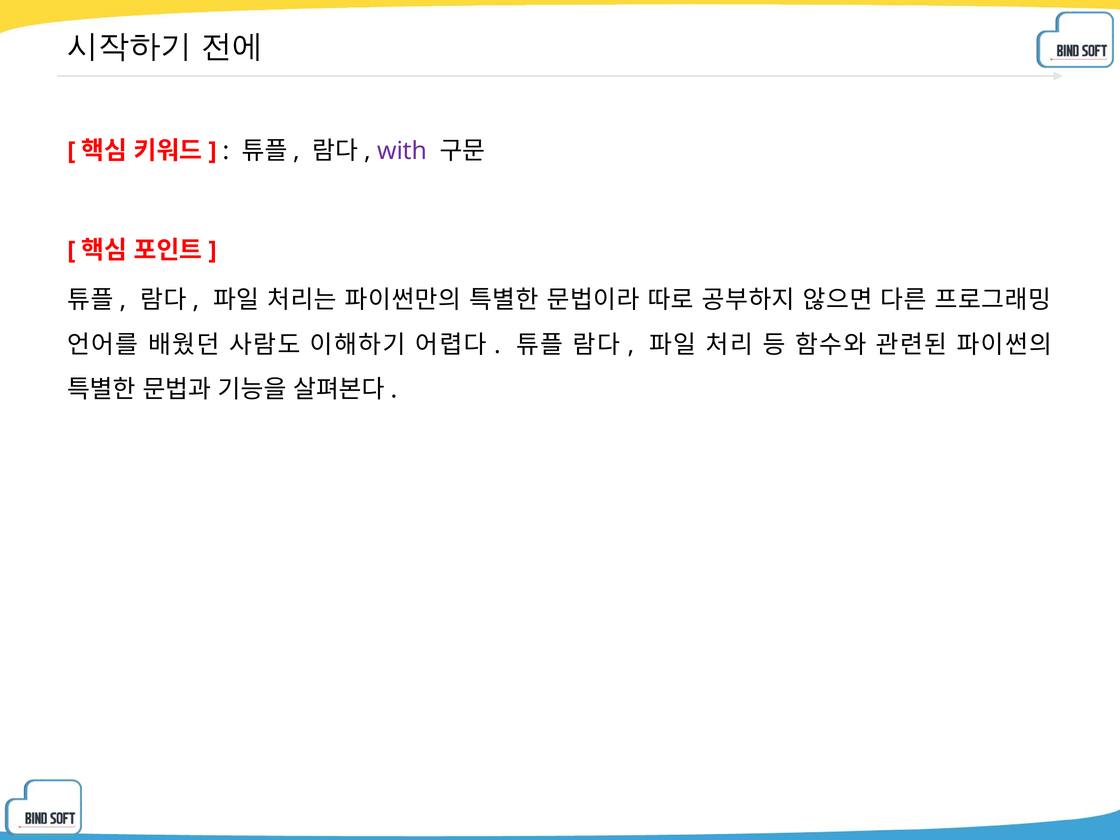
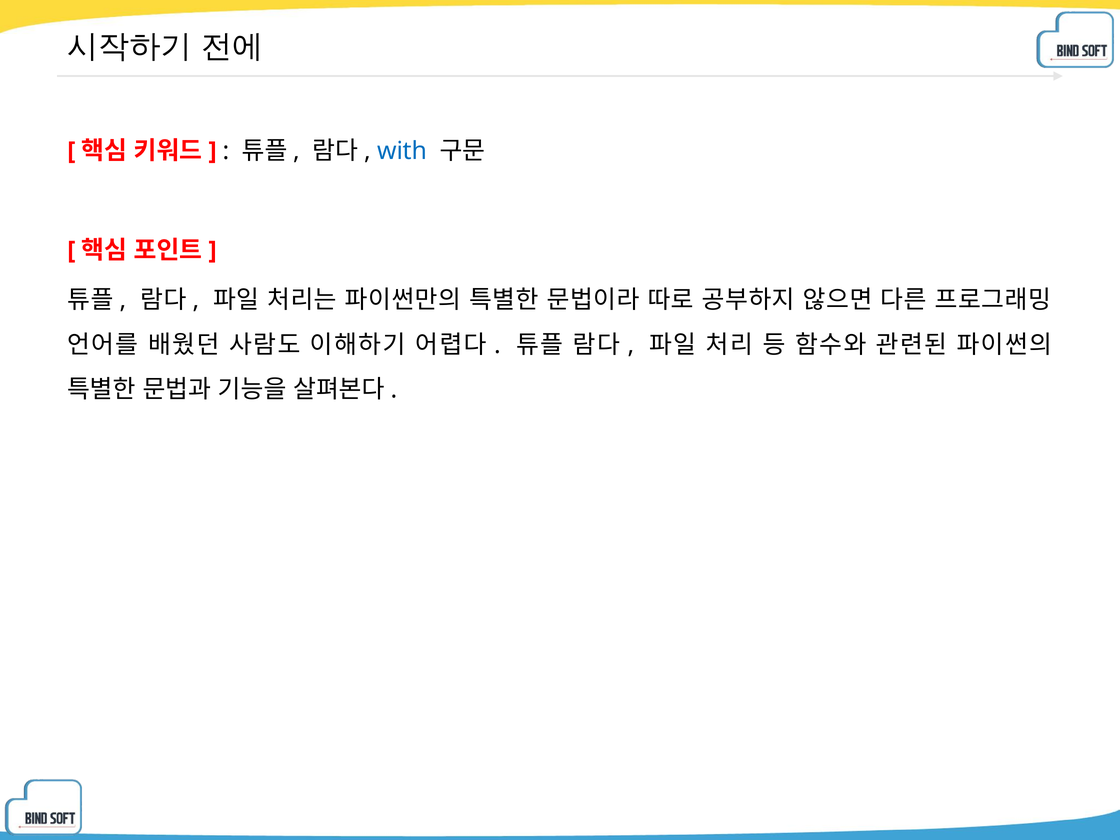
with colour: purple -> blue
